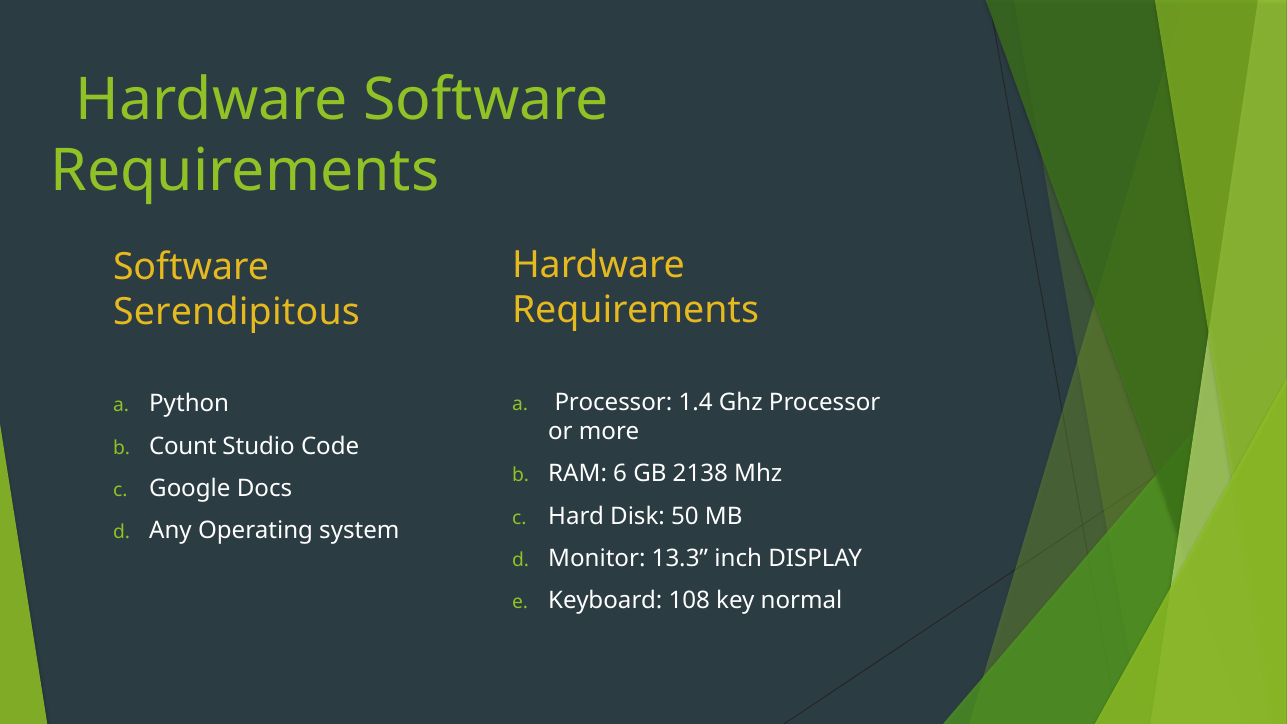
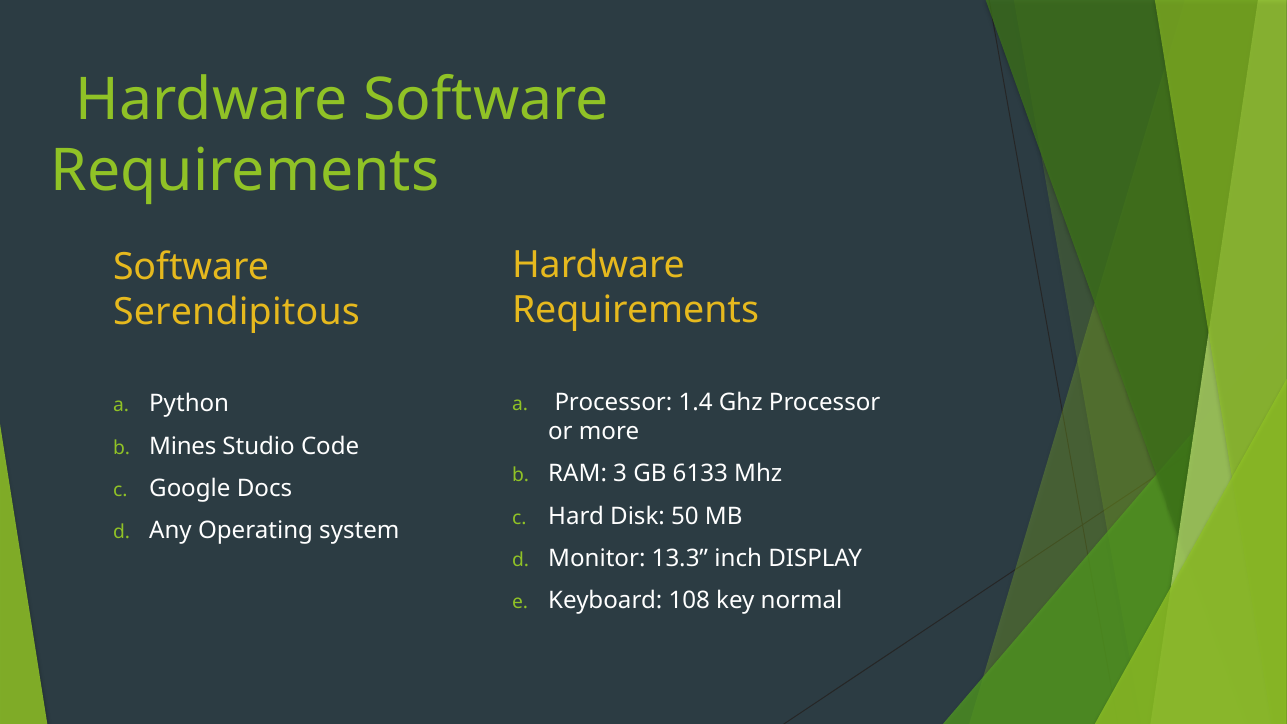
Count: Count -> Mines
6: 6 -> 3
2138: 2138 -> 6133
